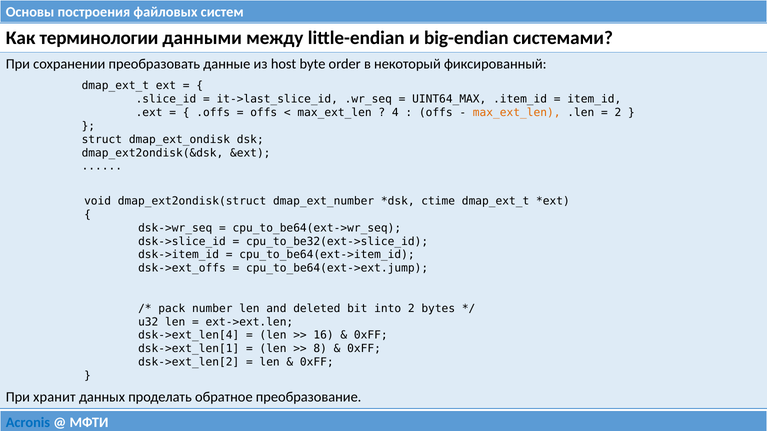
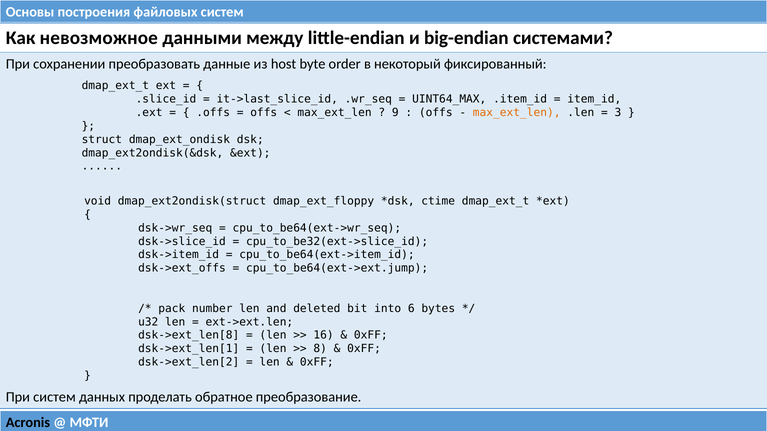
терминологии: терминологии -> невозможное
4: 4 -> 9
2 at (618, 113): 2 -> 3
dmap_ext_number: dmap_ext_number -> dmap_ext_floppy
into 2: 2 -> 6
dsk->ext_len[4: dsk->ext_len[4 -> dsk->ext_len[8
При хранит: хранит -> систем
Acronis colour: blue -> black
